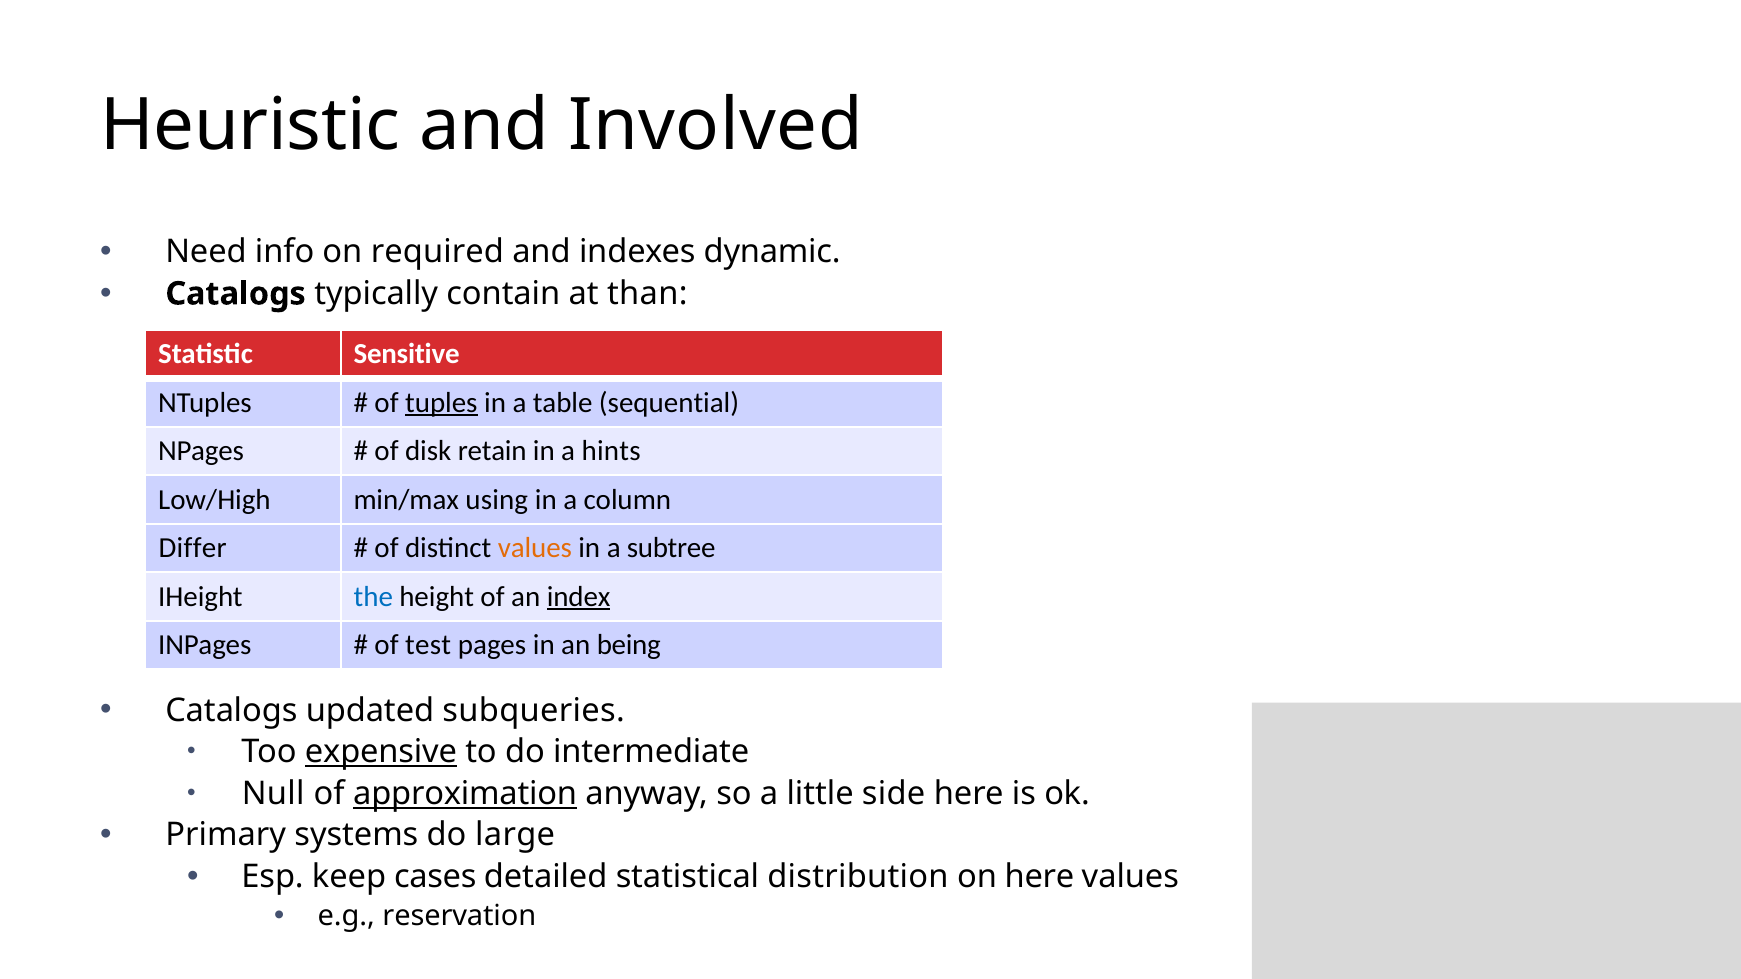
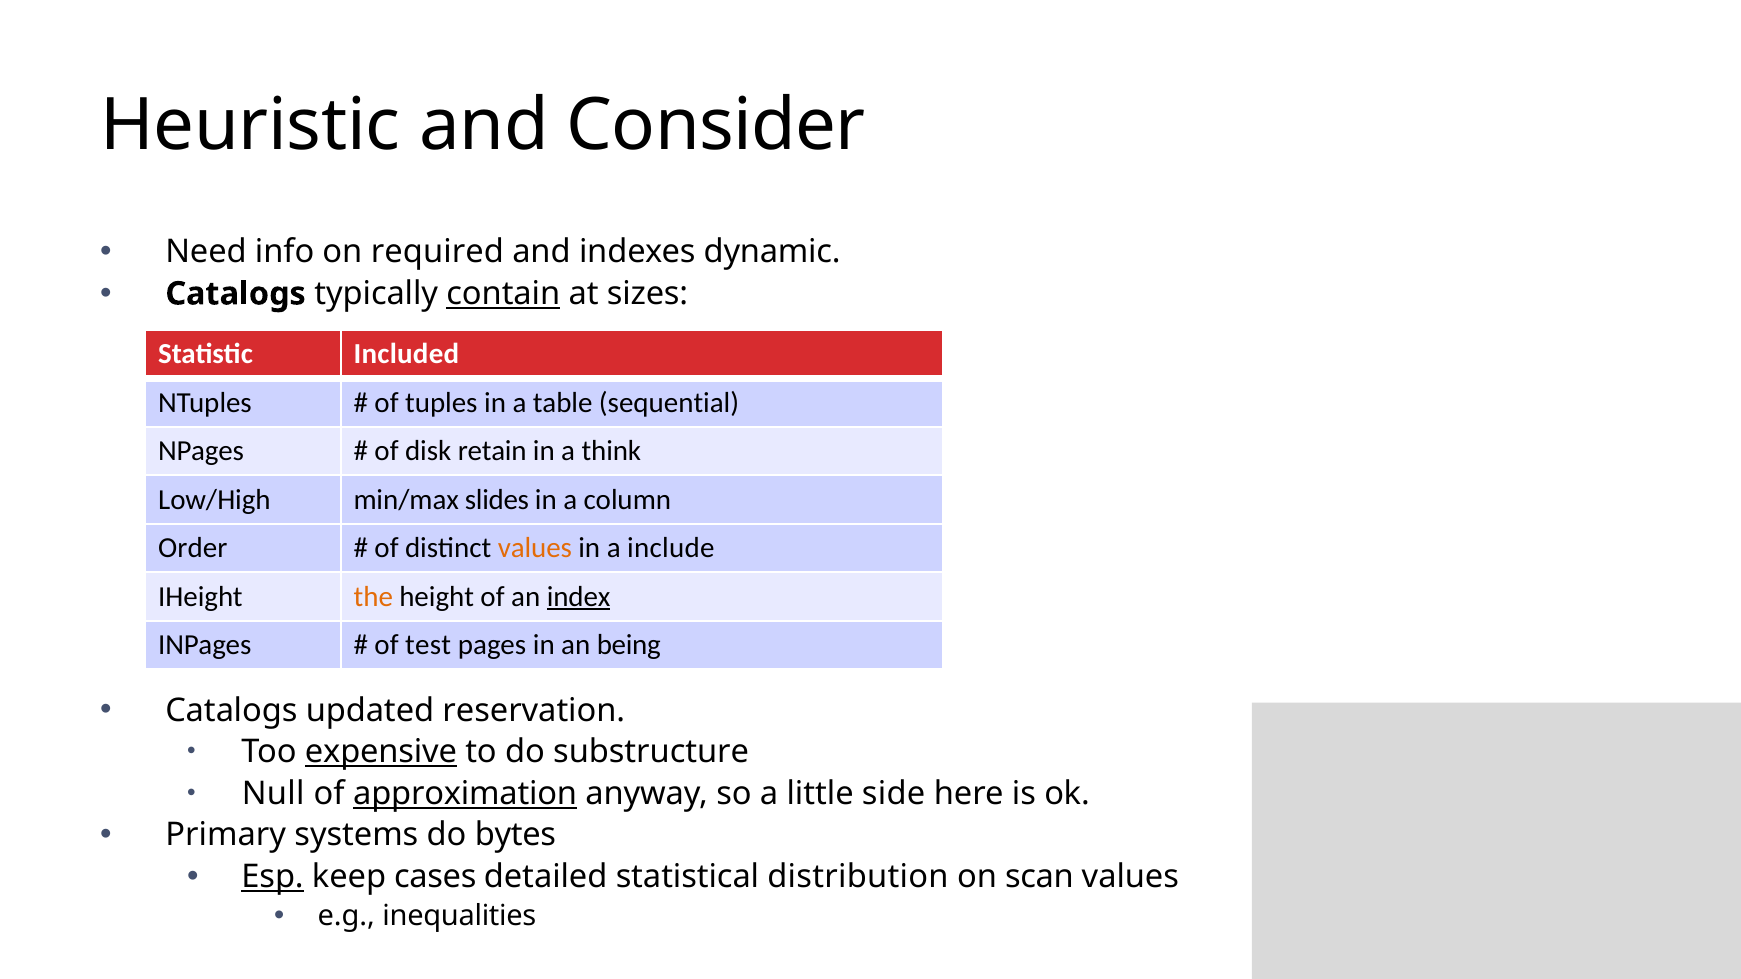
Involved: Involved -> Consider
contain underline: none -> present
than: than -> sizes
Sensitive: Sensitive -> Included
tuples underline: present -> none
hints: hints -> think
using: using -> slides
Differ: Differ -> Order
subtree: subtree -> include
the colour: blue -> orange
subqueries: subqueries -> reservation
intermediate: intermediate -> substructure
large: large -> bytes
Esp underline: none -> present
on here: here -> scan
reservation: reservation -> inequalities
